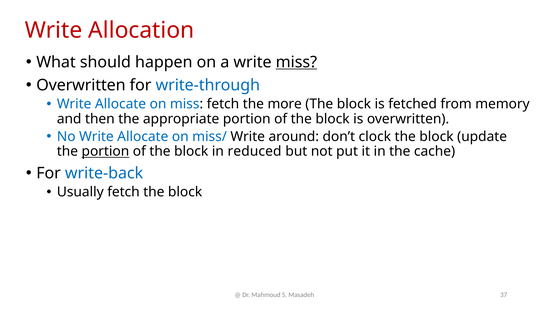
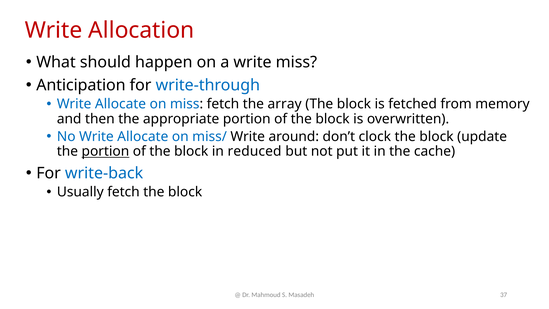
miss at (296, 62) underline: present -> none
Overwritten at (81, 85): Overwritten -> Anticipation
more: more -> array
